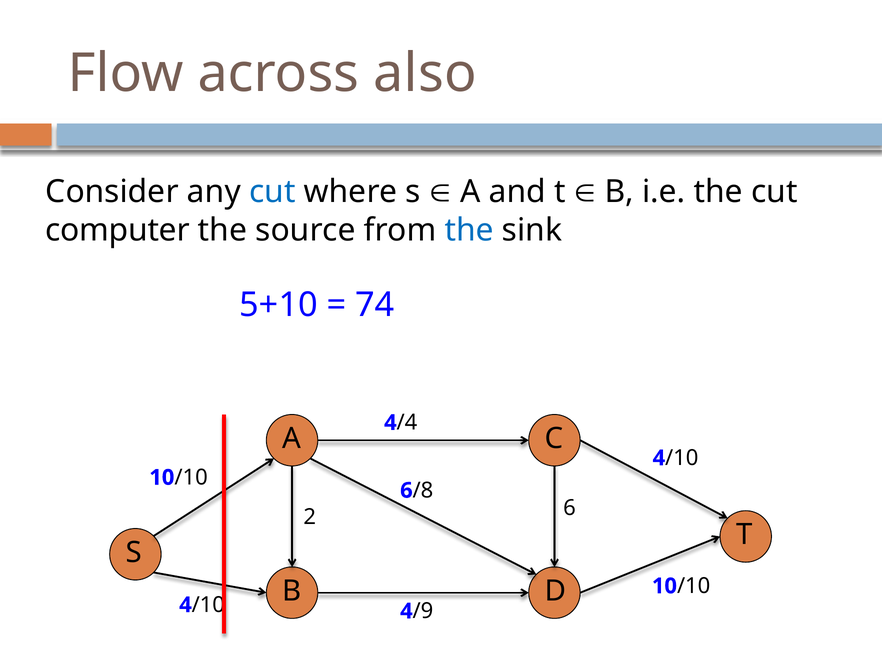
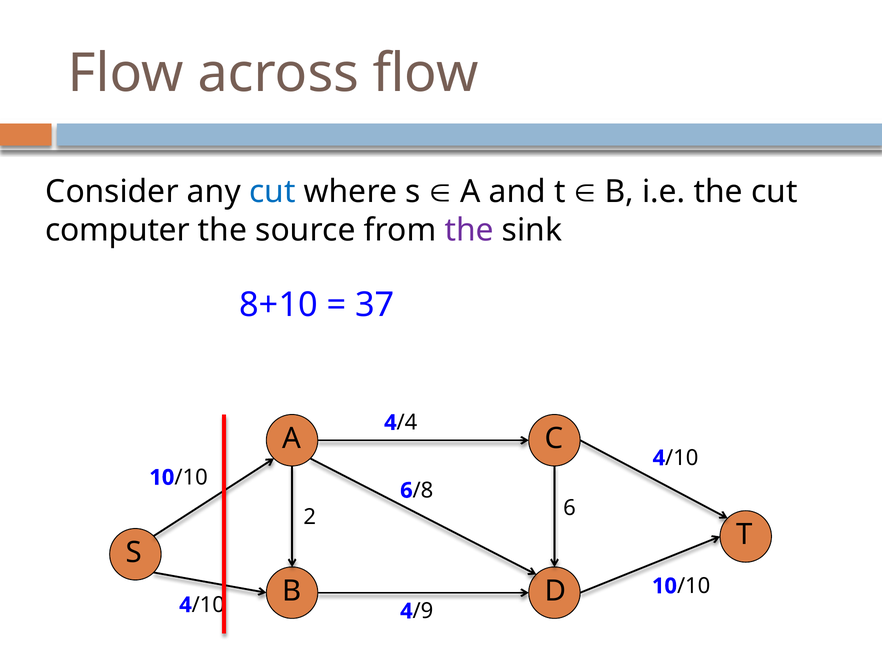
across also: also -> flow
the at (469, 230) colour: blue -> purple
5+10: 5+10 -> 8+10
74: 74 -> 37
